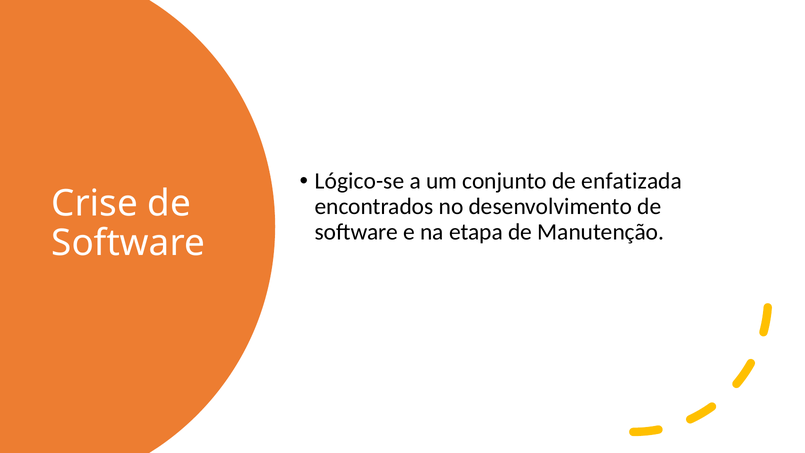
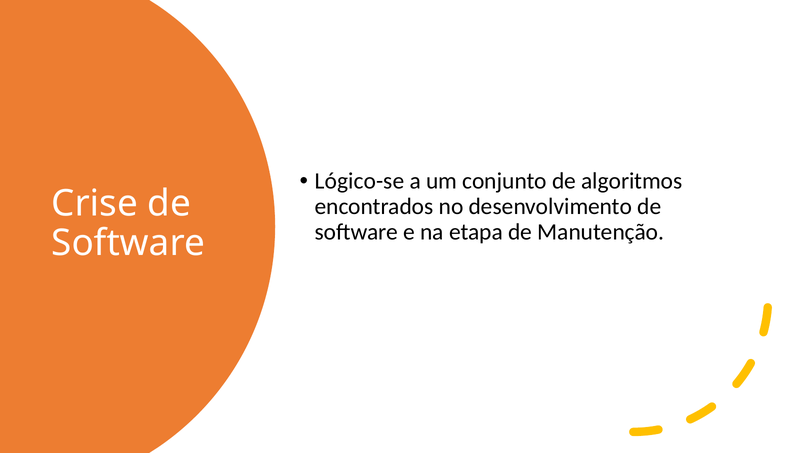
enfatizada: enfatizada -> algoritmos
